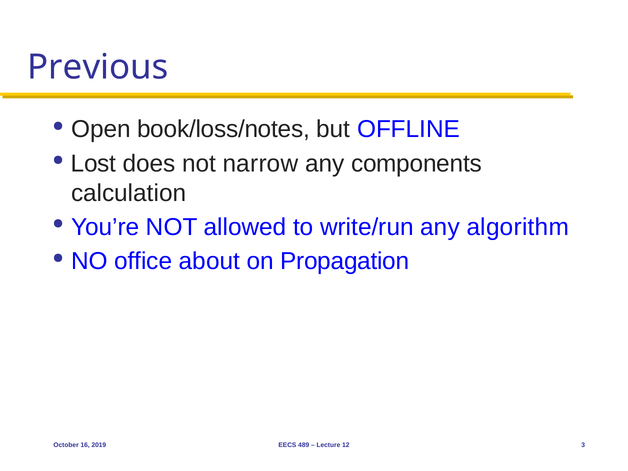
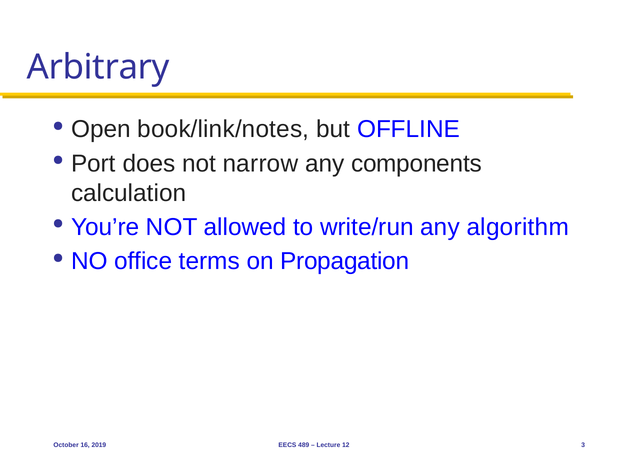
Previous: Previous -> Arbitrary
book/loss/notes: book/loss/notes -> book/link/notes
Lost: Lost -> Port
about: about -> terms
